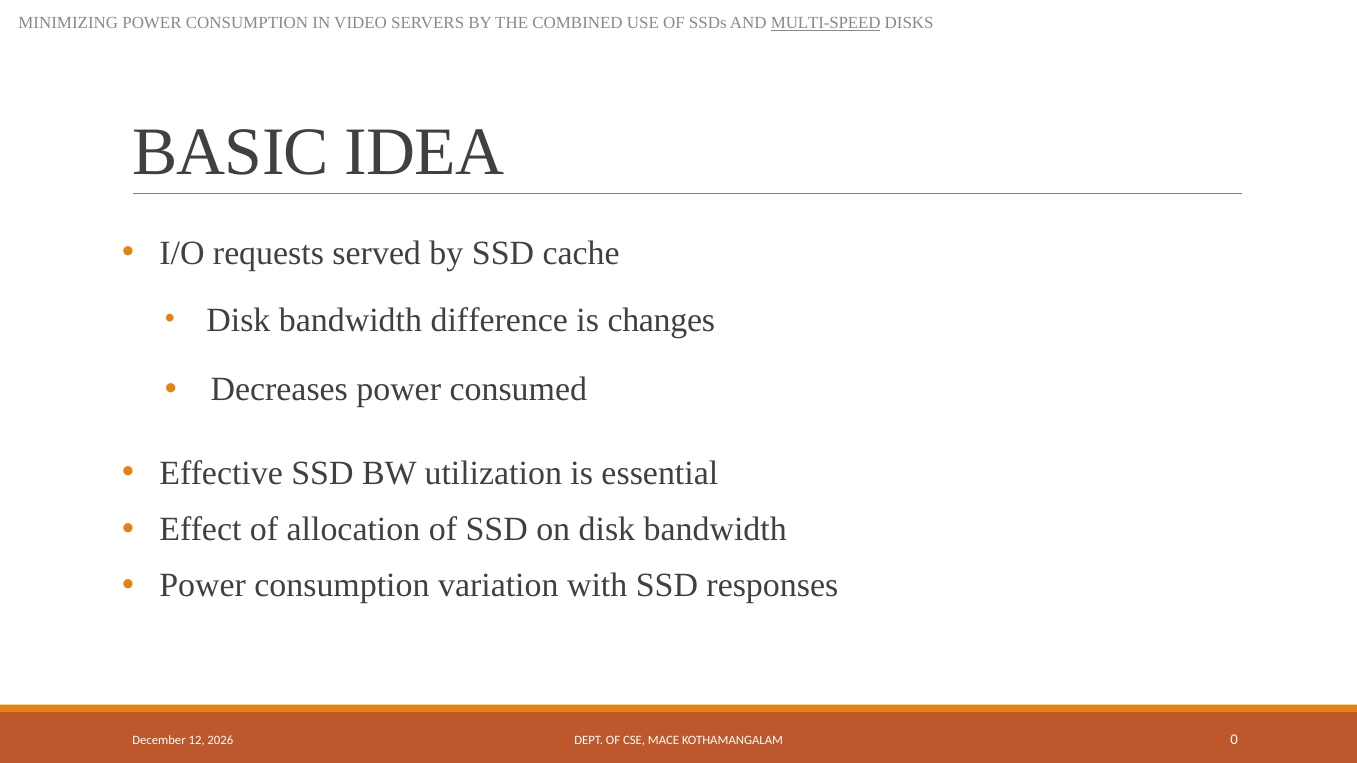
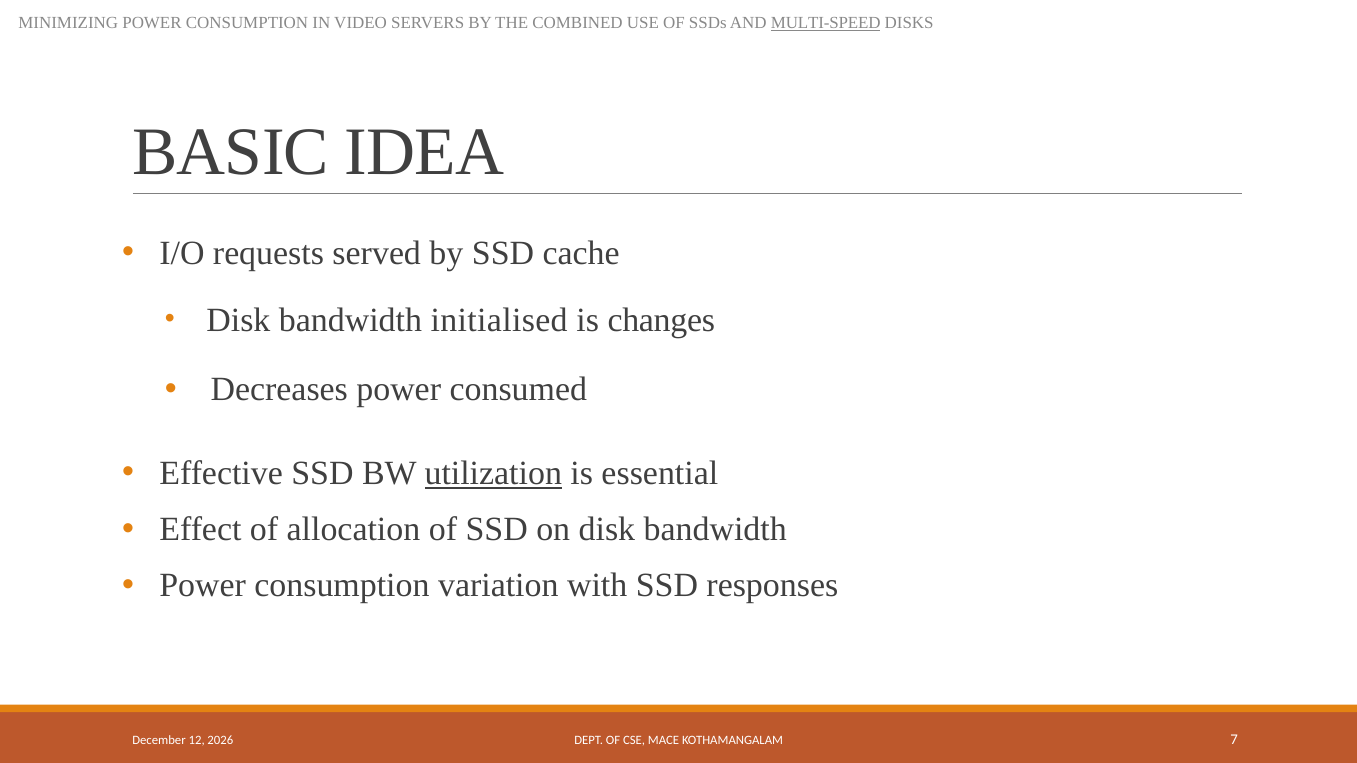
difference: difference -> initialised
utilization underline: none -> present
0: 0 -> 7
